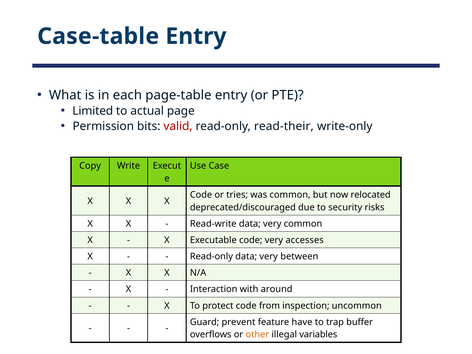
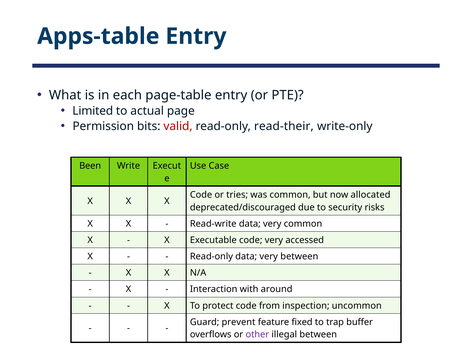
Case-table: Case-table -> Apps-table
Copy: Copy -> Been
relocated: relocated -> allocated
accesses: accesses -> accessed
have: have -> fixed
other colour: orange -> purple
illegal variables: variables -> between
